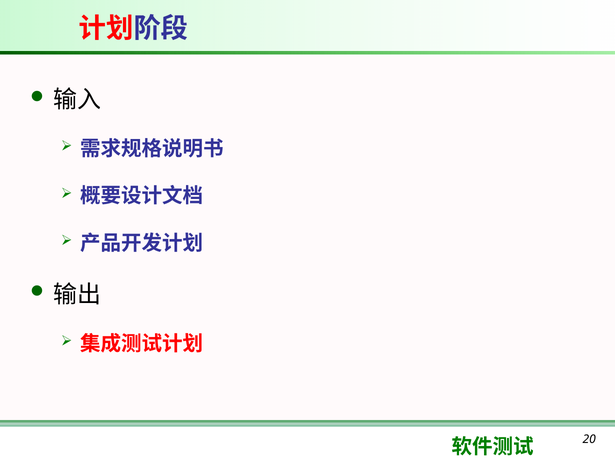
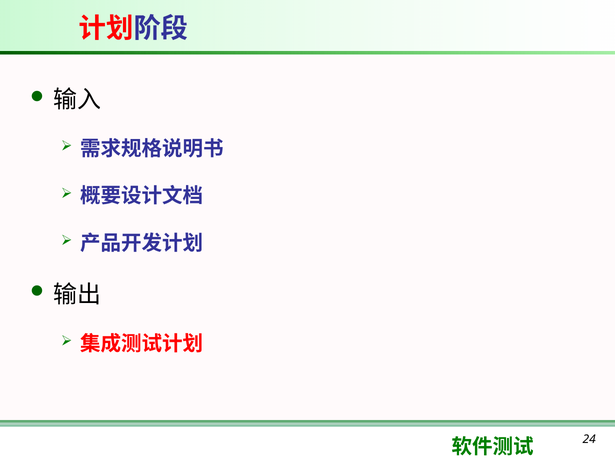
20: 20 -> 24
